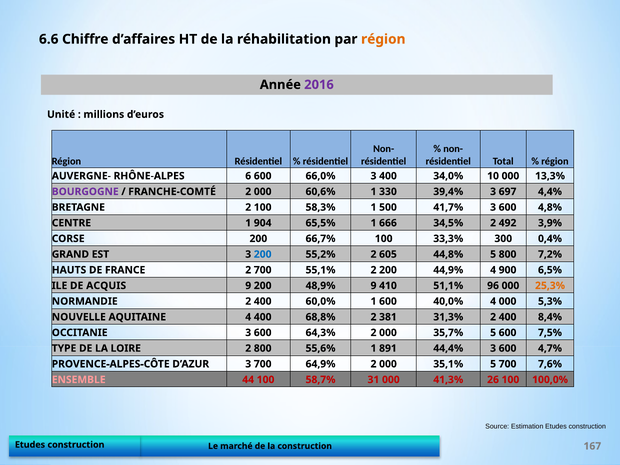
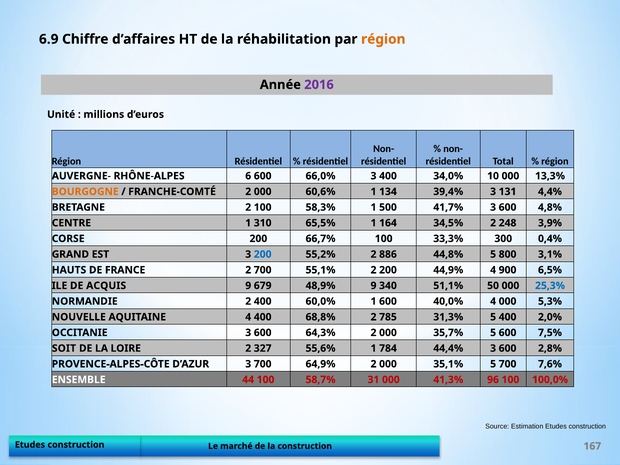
6.6: 6.6 -> 6.9
BOURGOGNE colour: purple -> orange
330: 330 -> 134
697: 697 -> 131
904: 904 -> 310
666: 666 -> 164
492: 492 -> 248
605: 605 -> 886
7,2%: 7,2% -> 3,1%
9 200: 200 -> 679
410: 410 -> 340
96: 96 -> 50
25,3% colour: orange -> blue
381: 381 -> 785
31,3% 2: 2 -> 5
8,4%: 8,4% -> 2,0%
TYPE: TYPE -> SOIT
2 800: 800 -> 327
891: 891 -> 784
4,7%: 4,7% -> 2,8%
ENSEMBLE colour: pink -> white
26: 26 -> 96
